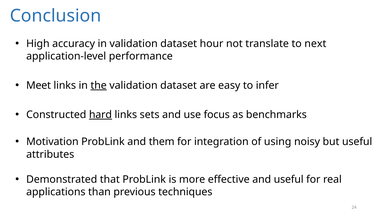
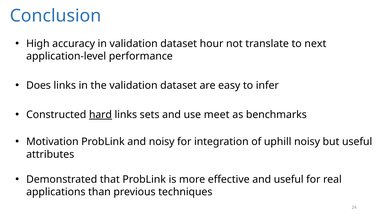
Meet: Meet -> Does
the underline: present -> none
focus: focus -> meet
and them: them -> noisy
using: using -> uphill
